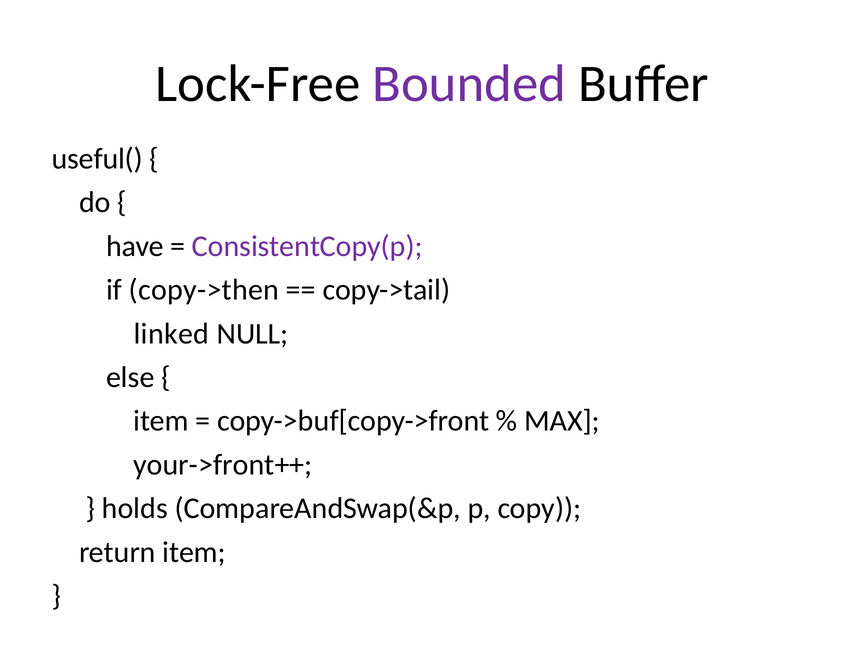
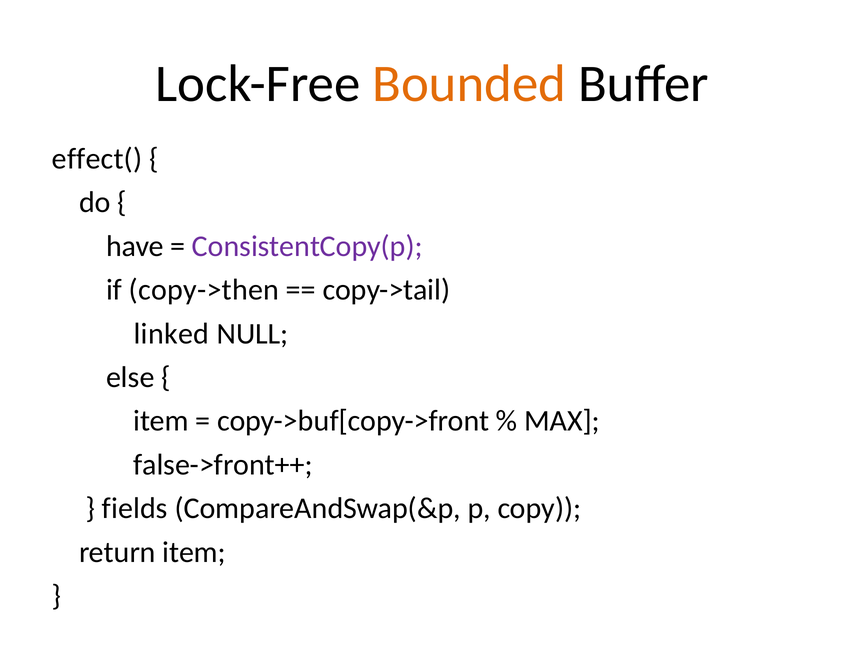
Bounded colour: purple -> orange
useful(: useful( -> effect(
your->front++: your->front++ -> false->front++
holds: holds -> fields
